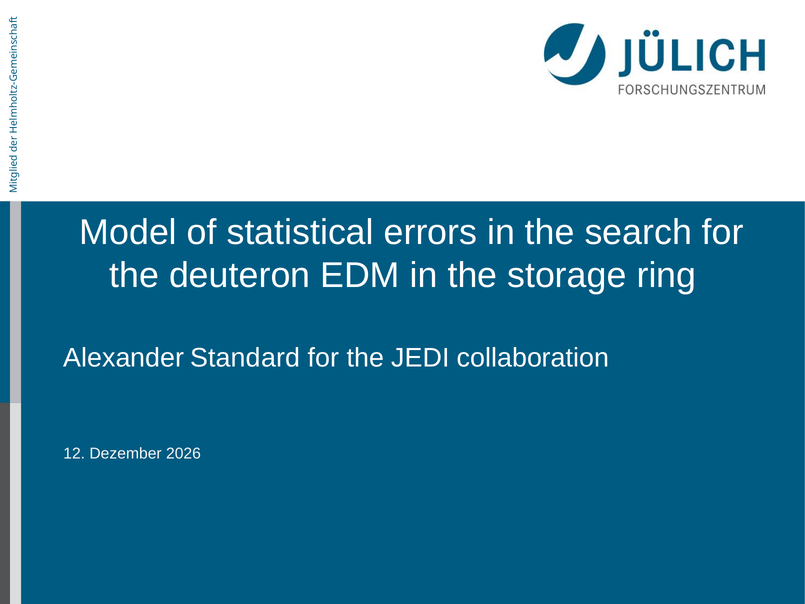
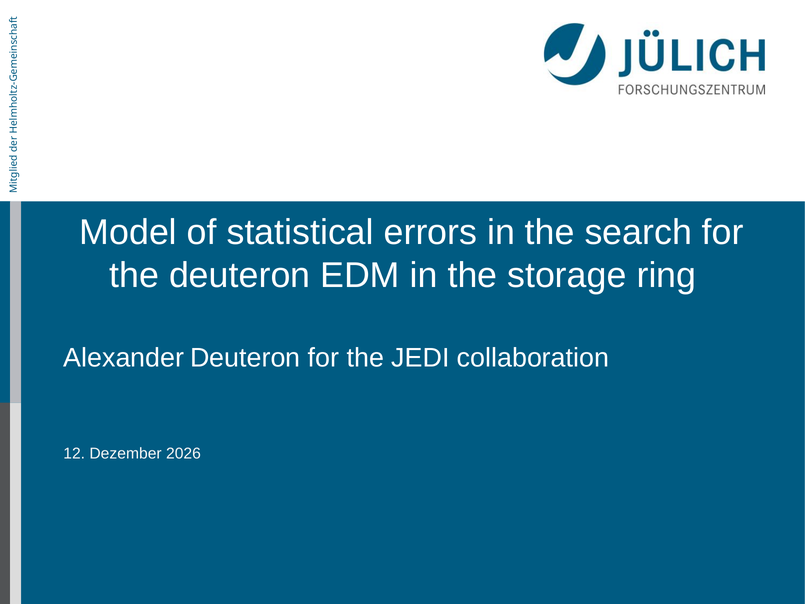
Alexander Standard: Standard -> Deuteron
